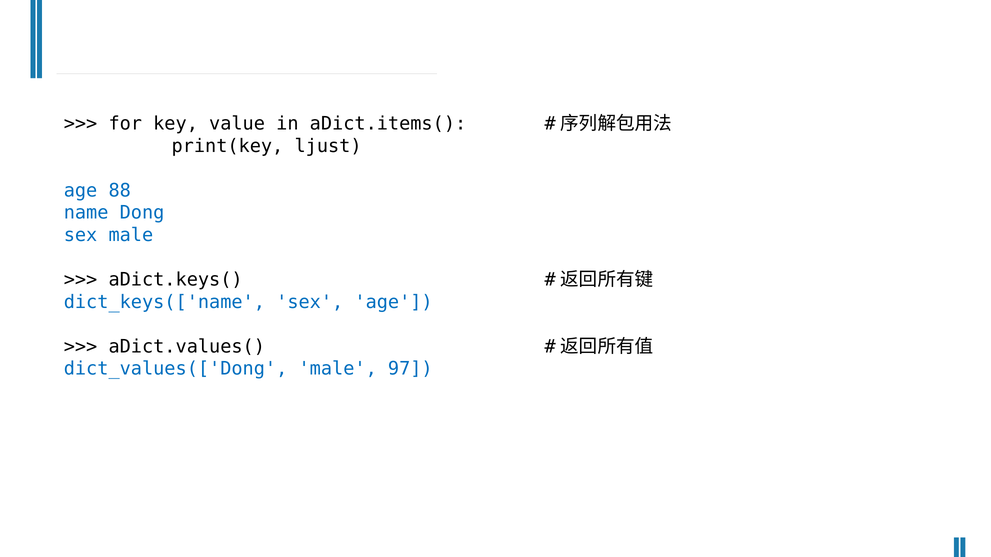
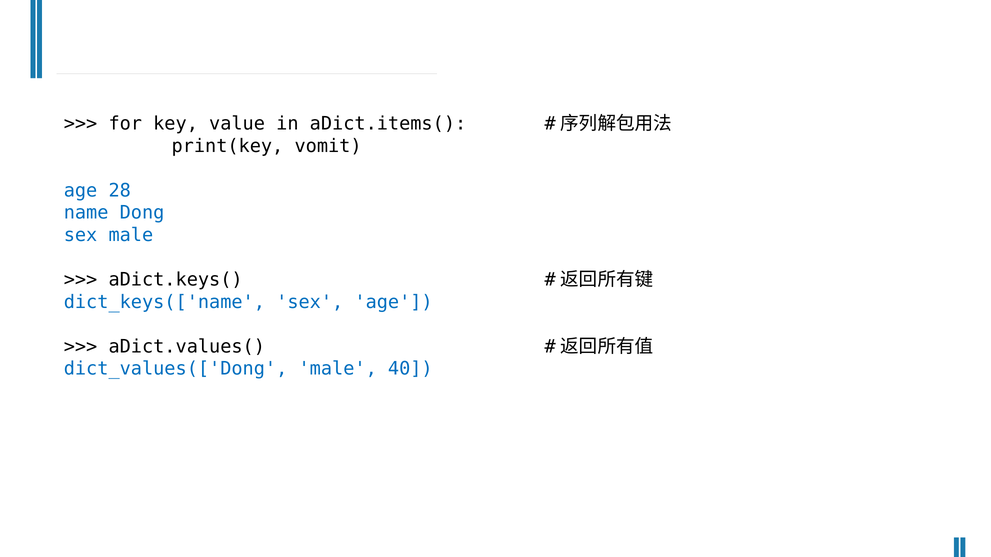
ljust: ljust -> vomit
88: 88 -> 28
97: 97 -> 40
